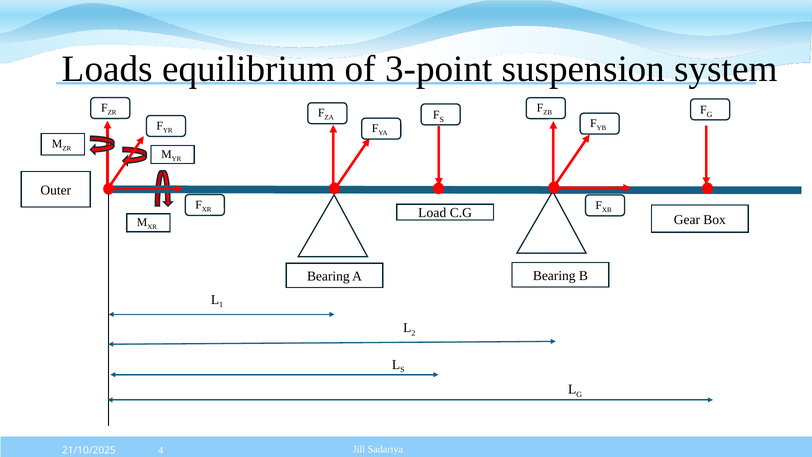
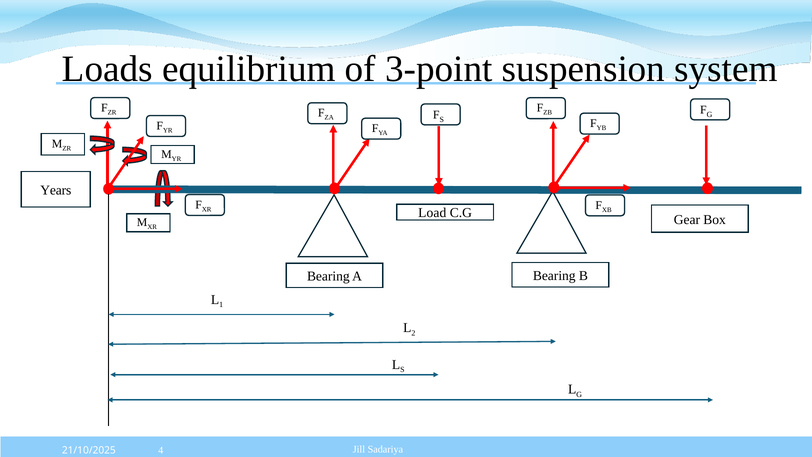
Outer: Outer -> Years
